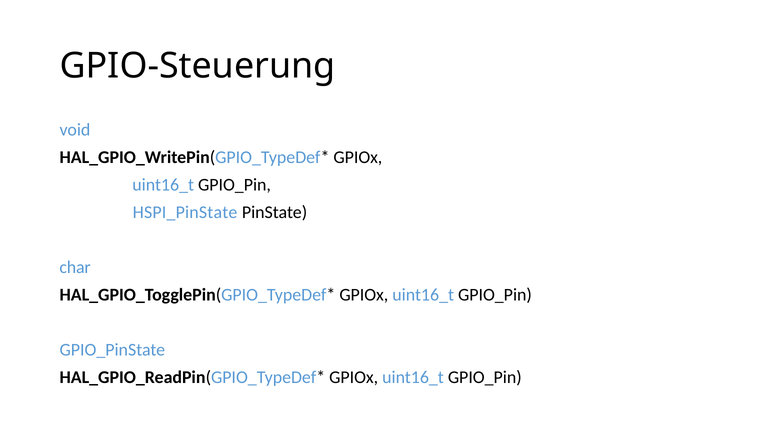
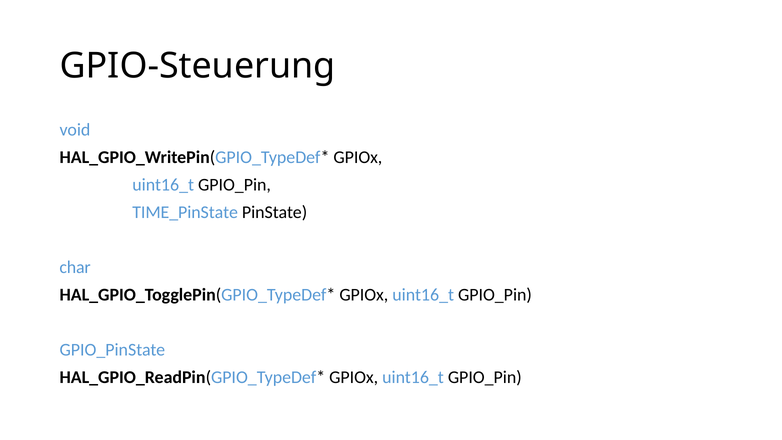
HSPI_PinState: HSPI_PinState -> TIME_PinState
